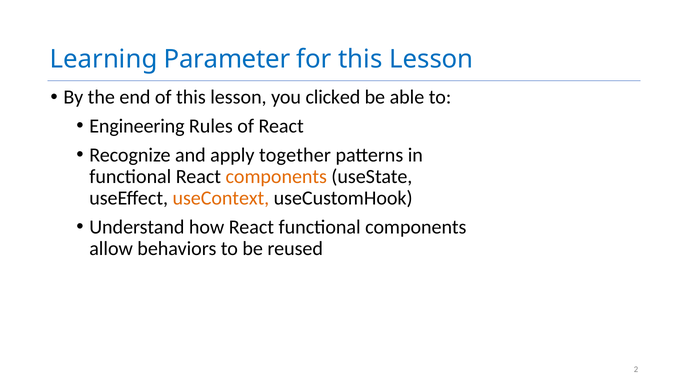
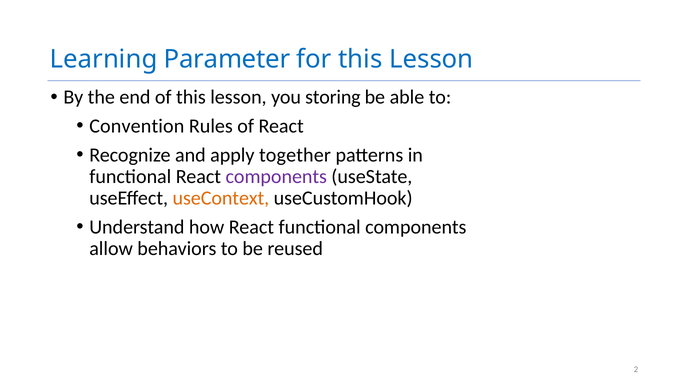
clicked: clicked -> storing
Engineering: Engineering -> Convention
components at (276, 177) colour: orange -> purple
